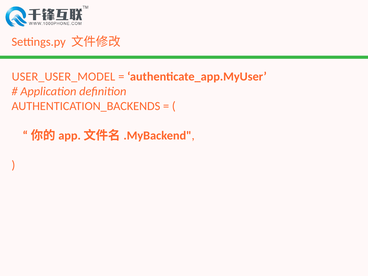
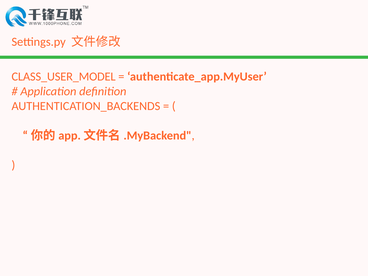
USER_USER_MODEL: USER_USER_MODEL -> CLASS_USER_MODEL
